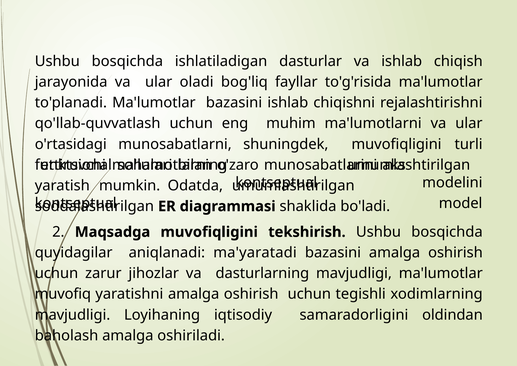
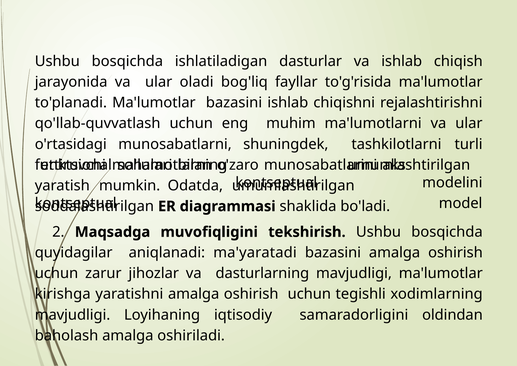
shuningdek muvofiqligini: muvofiqligini -> tashkilotlarni
muvofiq: muvofiq -> kirishga
